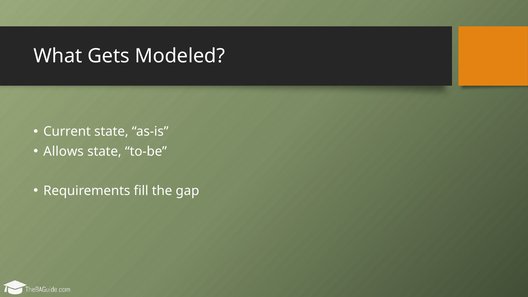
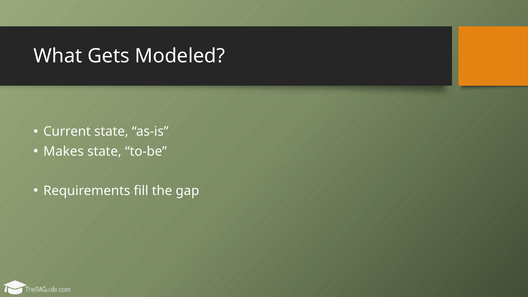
Allows: Allows -> Makes
